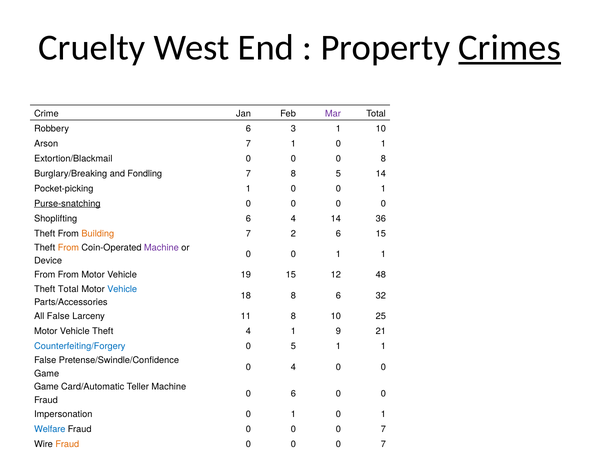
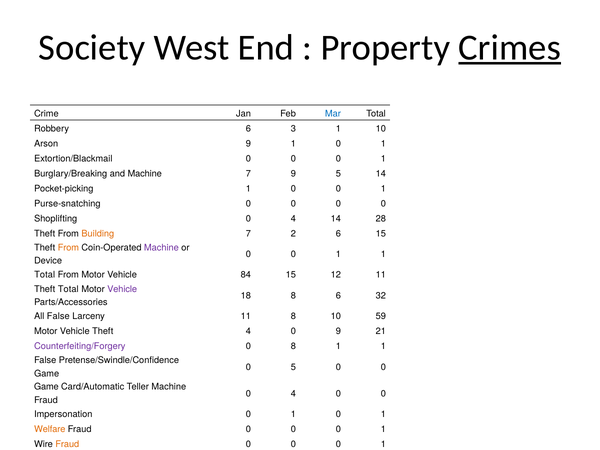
Cruelty: Cruelty -> Society
Mar colour: purple -> blue
Arson 7: 7 -> 9
8 at (383, 158): 8 -> 1
and Fondling: Fondling -> Machine
7 8: 8 -> 9
Purse-snatching underline: present -> none
Shoplifting 6: 6 -> 0
36: 36 -> 28
From at (45, 275): From -> Total
19: 19 -> 84
12 48: 48 -> 11
Vehicle at (122, 289) colour: blue -> purple
25: 25 -> 59
Theft 4 1: 1 -> 0
Counterfeiting/Forgery colour: blue -> purple
0 5: 5 -> 8
0 4: 4 -> 5
6 at (293, 393): 6 -> 4
Welfare colour: blue -> orange
7 at (383, 429): 7 -> 1
7 at (383, 444): 7 -> 1
